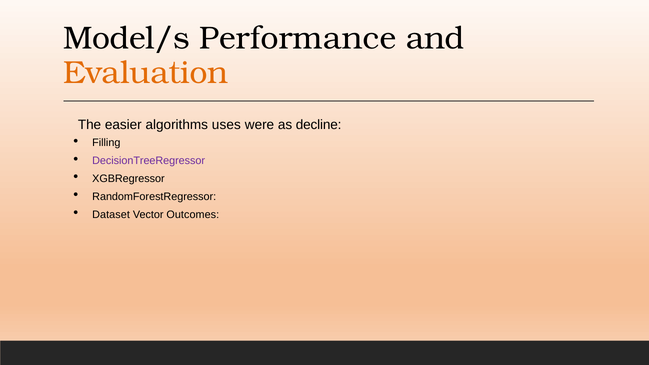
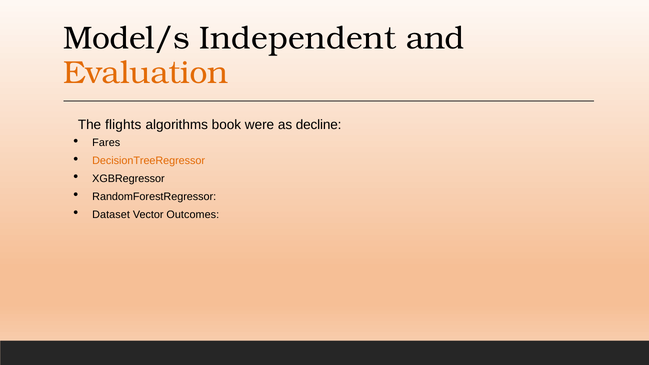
Performance: Performance -> Independent
easier: easier -> flights
uses: uses -> book
Filling: Filling -> Fares
DecisionTreeRegressor colour: purple -> orange
